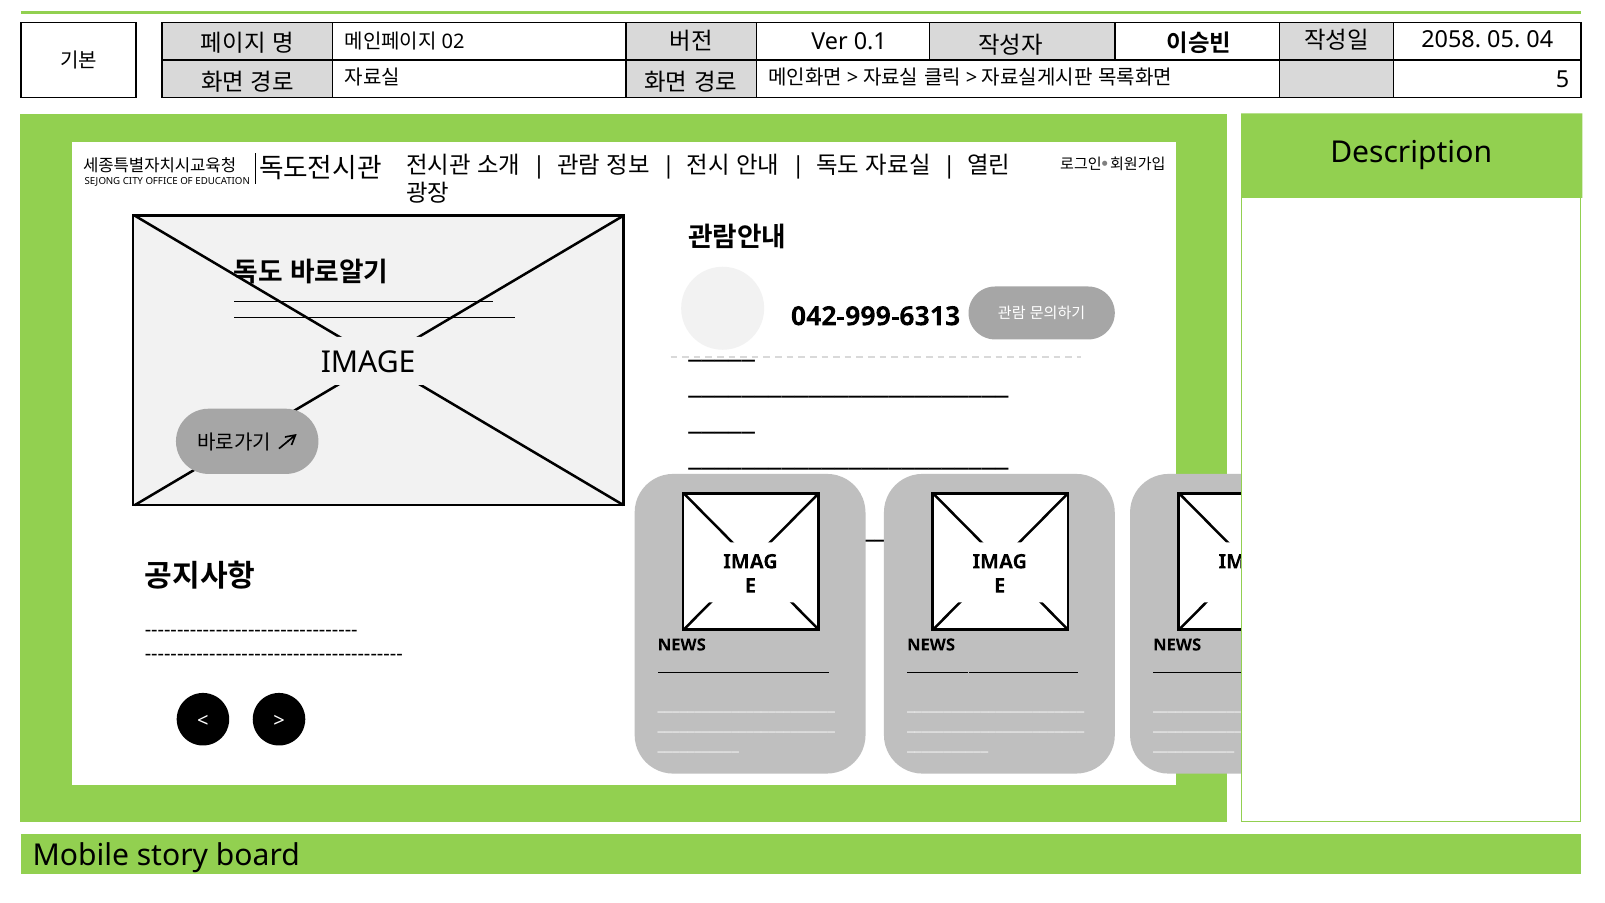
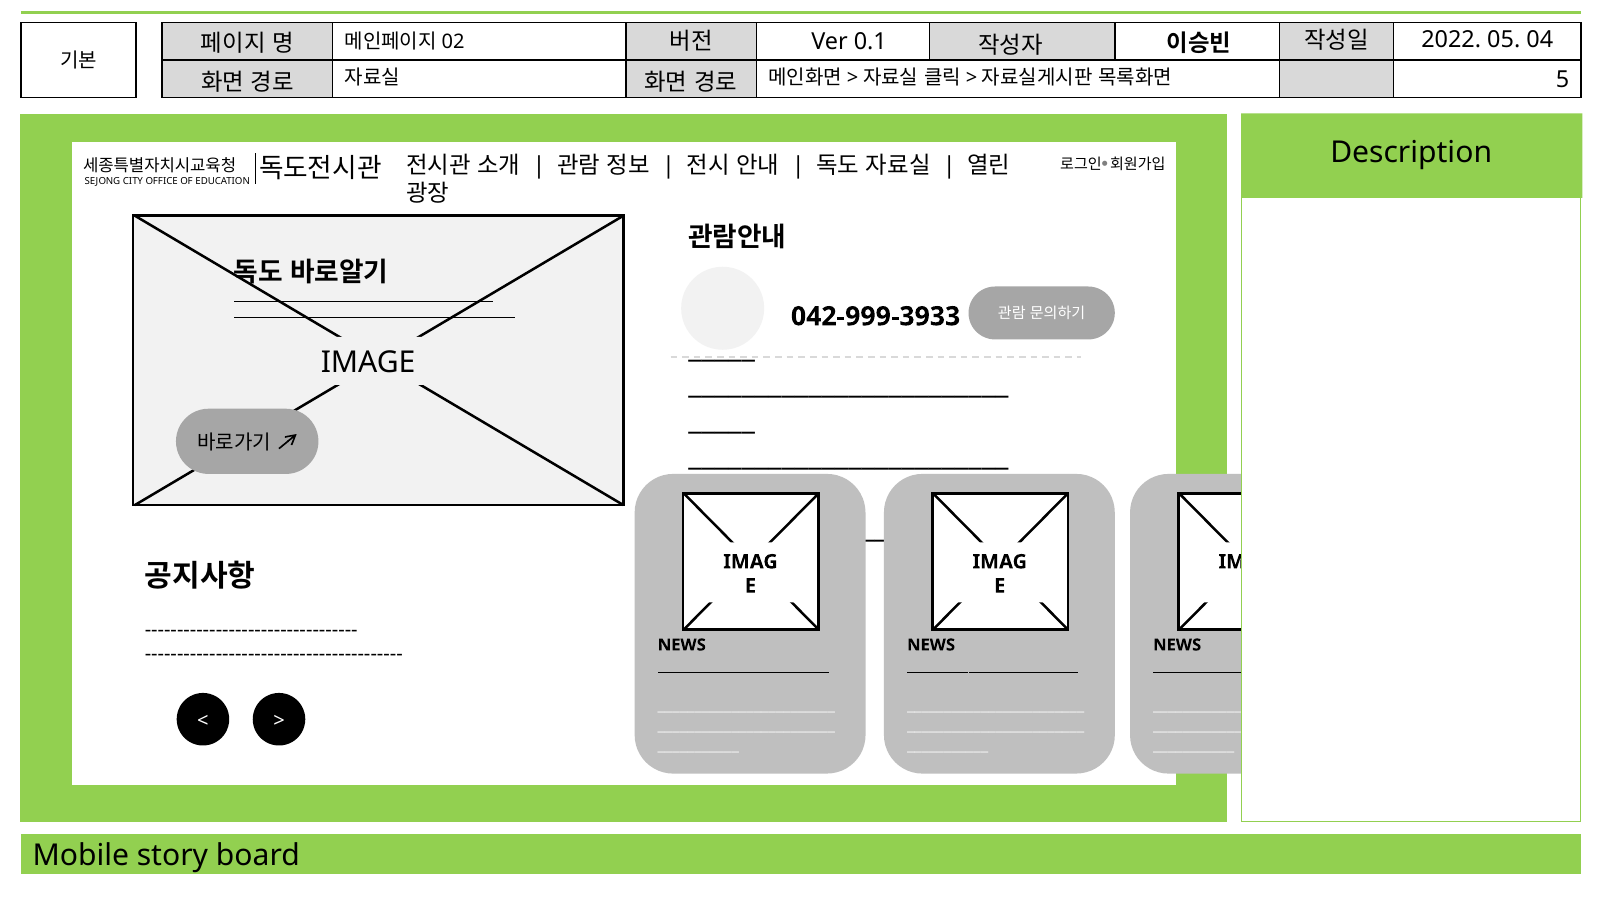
2058: 2058 -> 2022
042-999-6313: 042-999-6313 -> 042-999-3933
